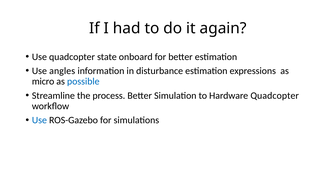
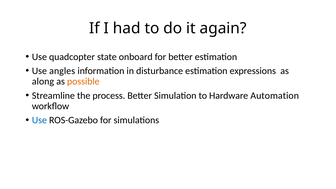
micro: micro -> along
possible colour: blue -> orange
Hardware Quadcopter: Quadcopter -> Automation
